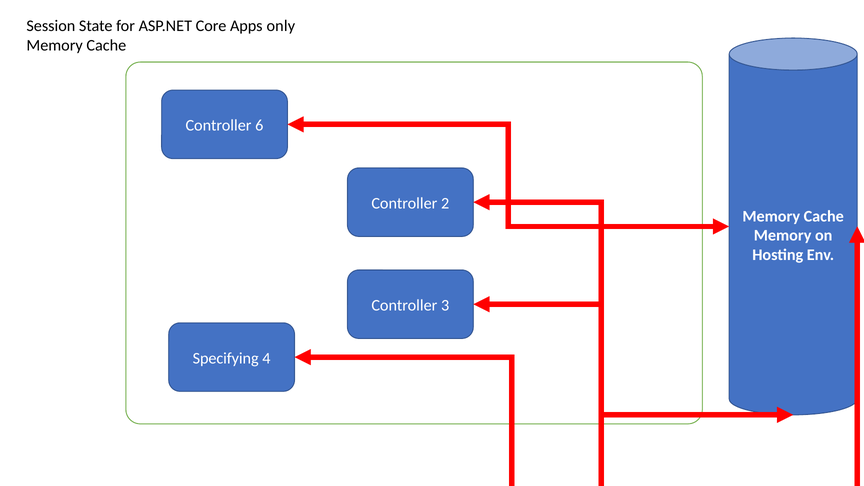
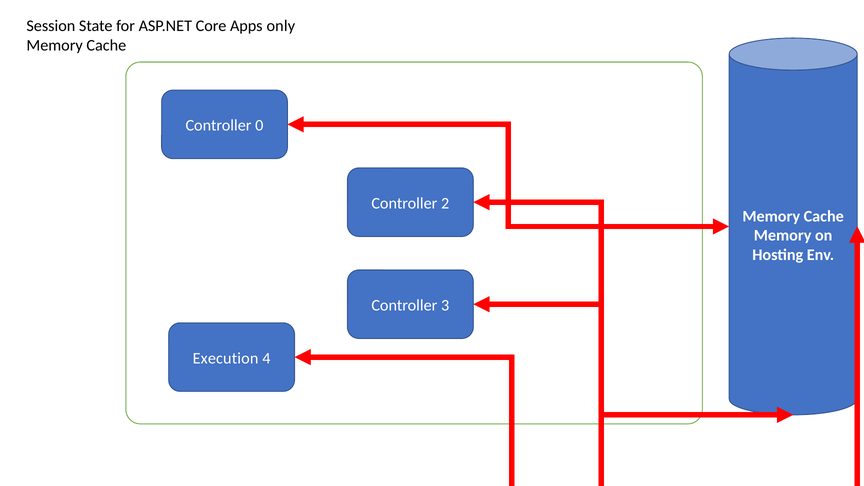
6: 6 -> 0
Specifying: Specifying -> Execution
